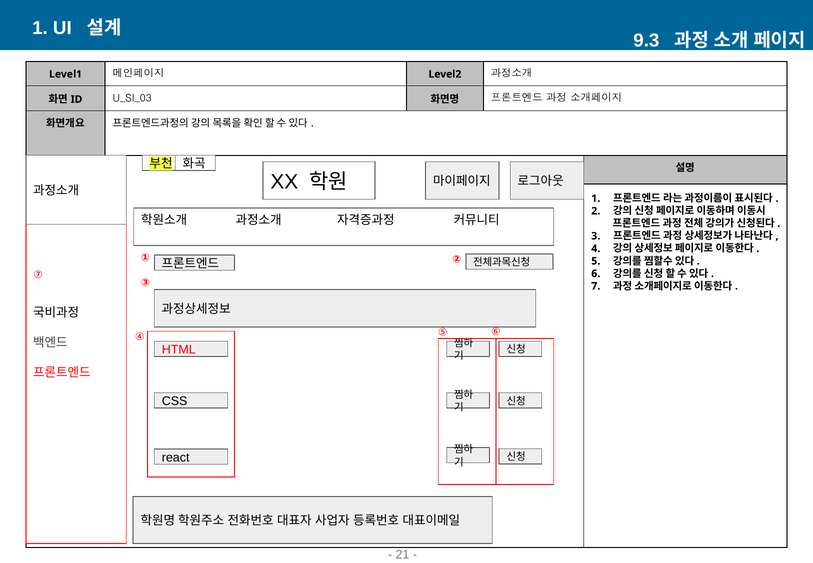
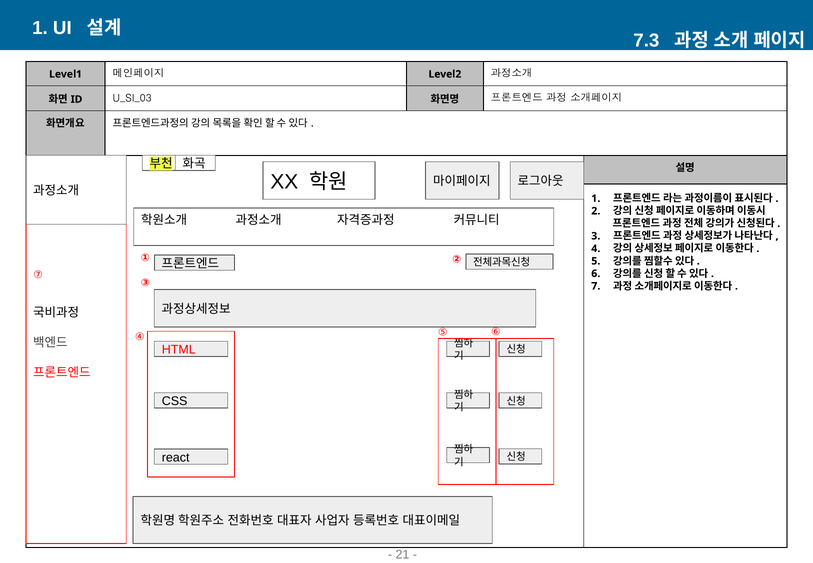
9.3: 9.3 -> 7.3
